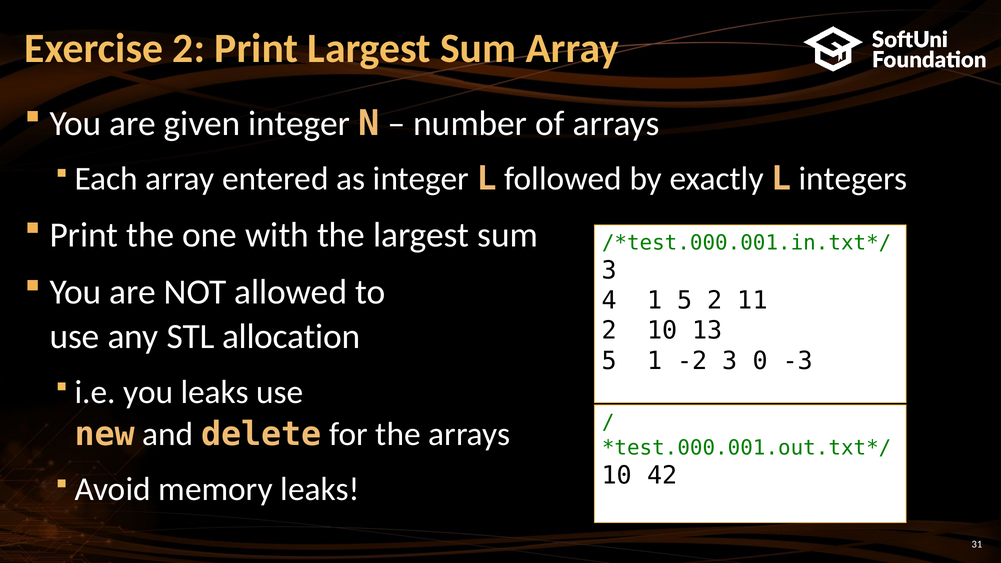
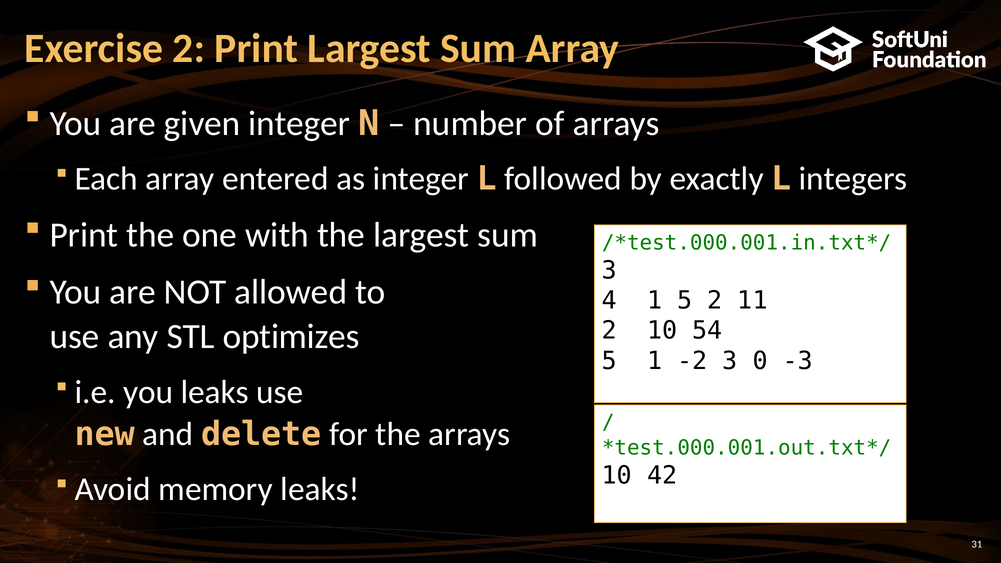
13: 13 -> 54
allocation: allocation -> optimizes
